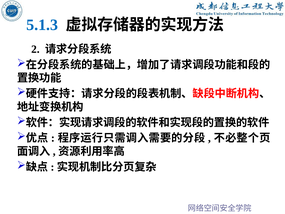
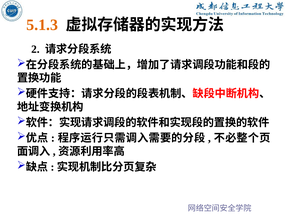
5.1.3 colour: blue -> orange
